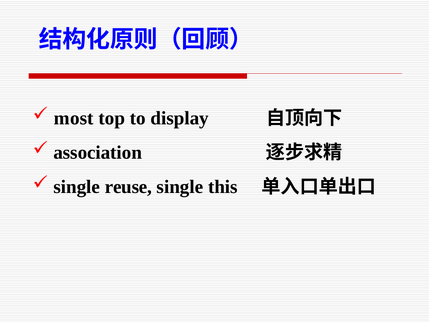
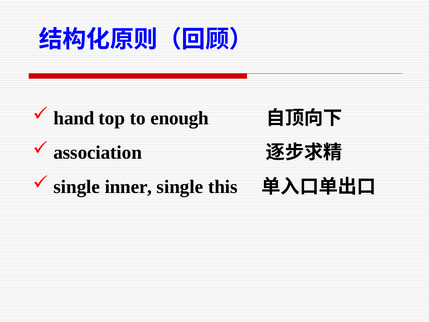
most: most -> hand
display: display -> enough
reuse: reuse -> inner
